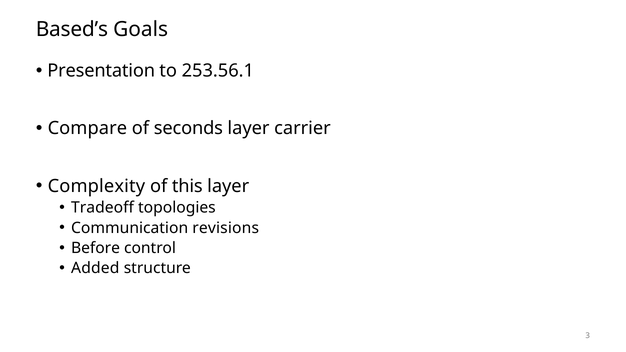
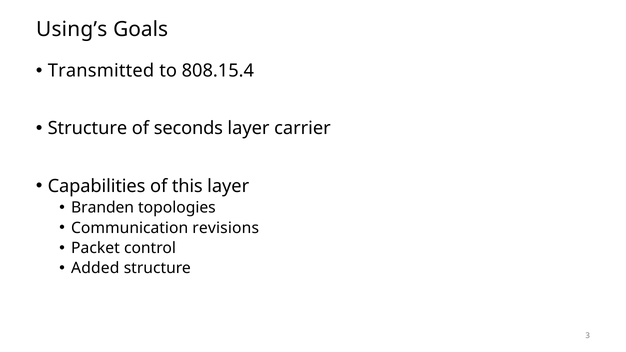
Based’s: Based’s -> Using’s
Presentation: Presentation -> Transmitted
253.56.1: 253.56.1 -> 808.15.4
Compare at (87, 129): Compare -> Structure
Complexity: Complexity -> Capabilities
Tradeoff: Tradeoff -> Branden
Before: Before -> Packet
